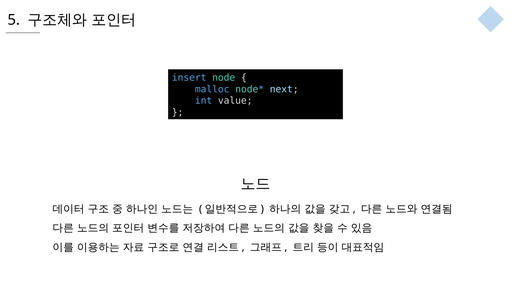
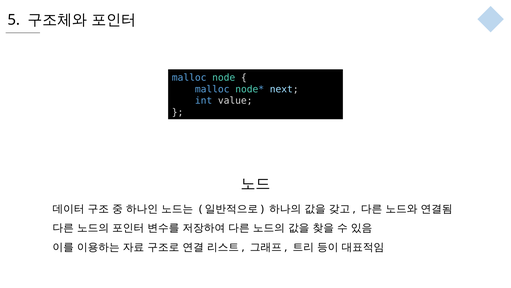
insert at (189, 78): insert -> malloc
